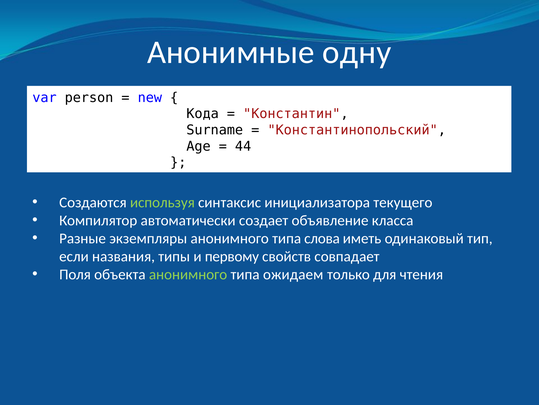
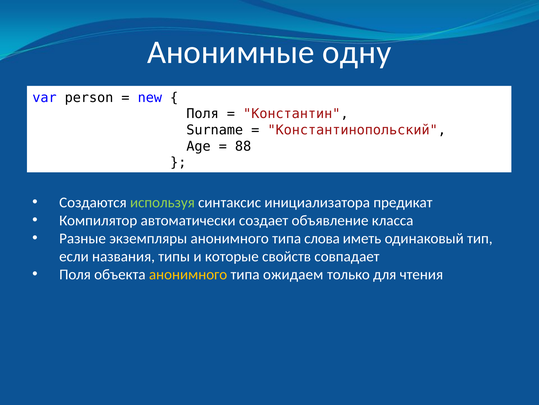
Кода at (203, 114): Кода -> Поля
44: 44 -> 88
текущего: текущего -> предикат
первому: первому -> которые
анонимного at (188, 274) colour: light green -> yellow
